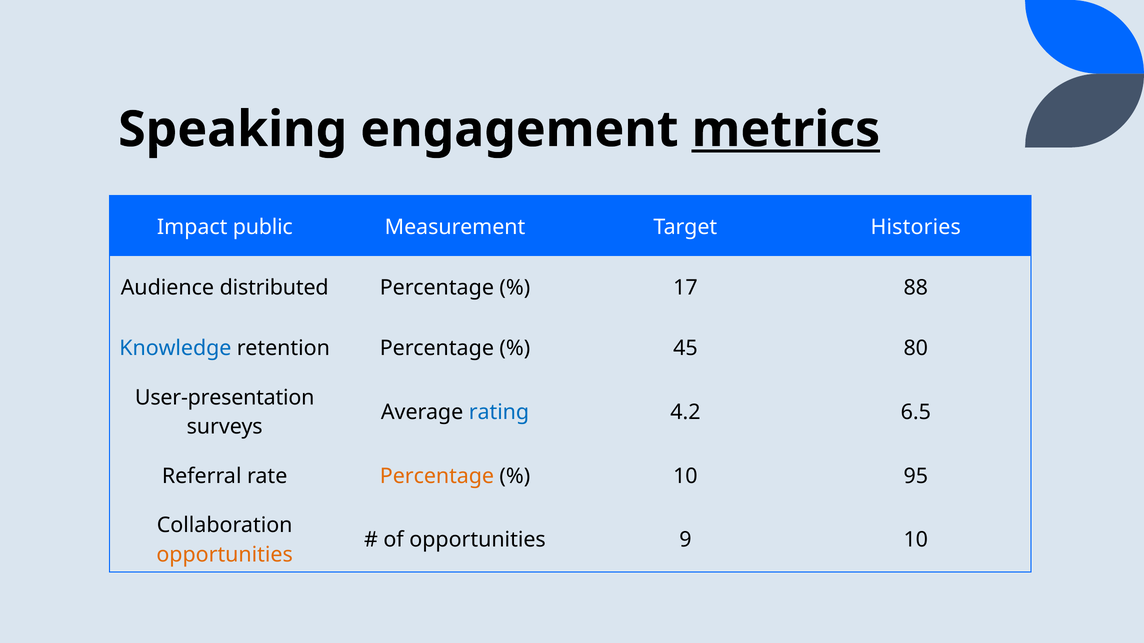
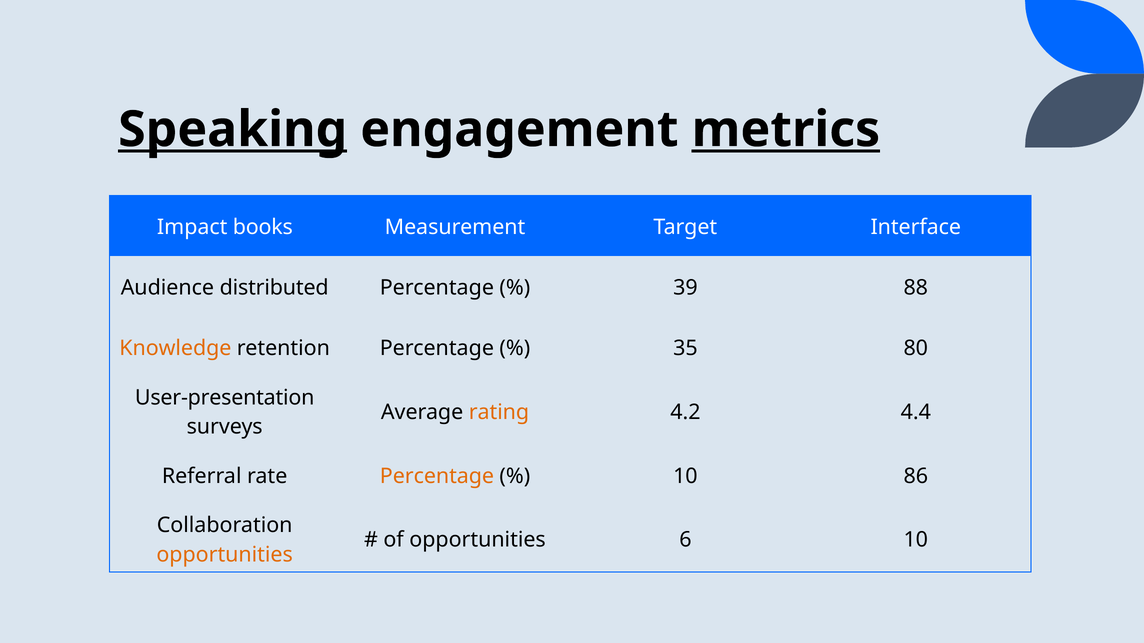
Speaking underline: none -> present
public: public -> books
Histories: Histories -> Interface
17: 17 -> 39
Knowledge colour: blue -> orange
45: 45 -> 35
rating colour: blue -> orange
6.5: 6.5 -> 4.4
95: 95 -> 86
9: 9 -> 6
